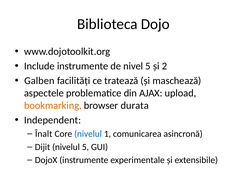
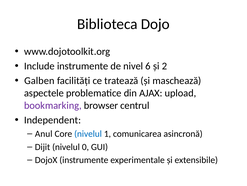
nivel 5: 5 -> 6
bookmarking colour: orange -> purple
durata: durata -> centrul
Înalt: Înalt -> Anul
nivelul 5: 5 -> 0
